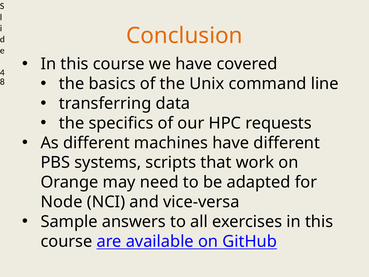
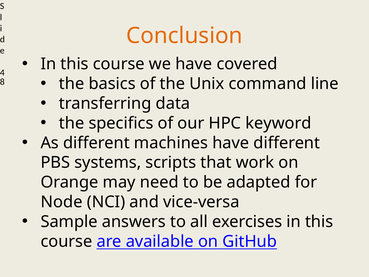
requests: requests -> keyword
